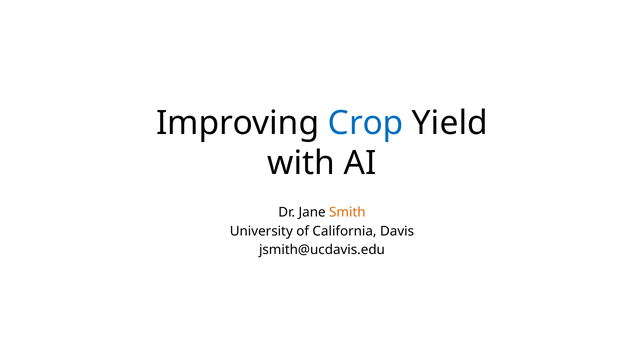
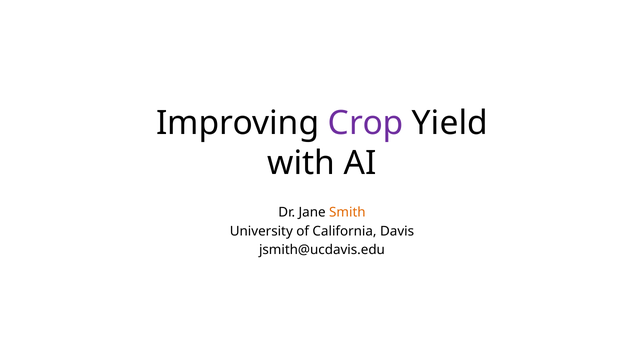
Crop colour: blue -> purple
